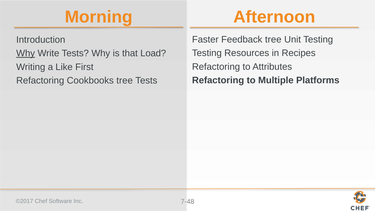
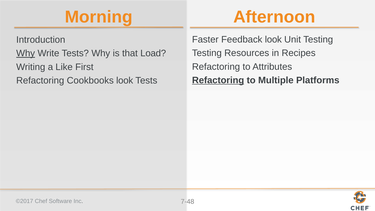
Feedback tree: tree -> look
Refactoring at (218, 80) underline: none -> present
Cookbooks tree: tree -> look
